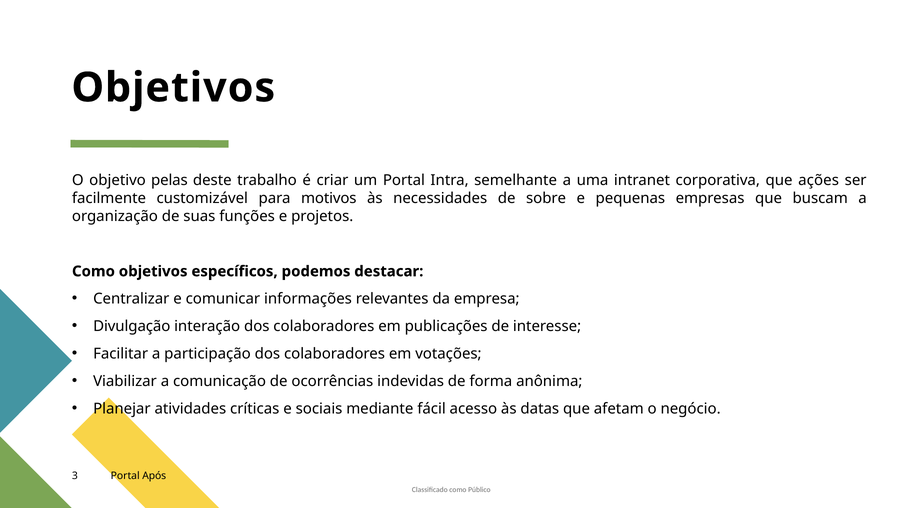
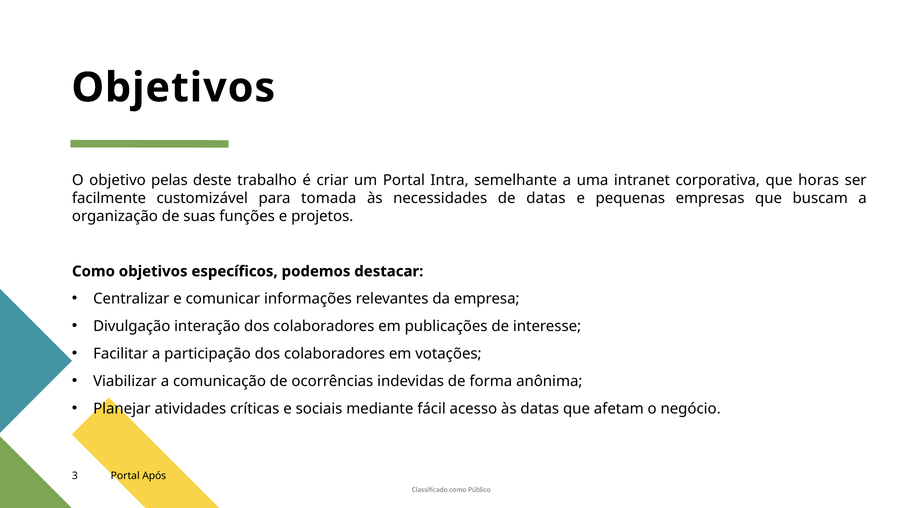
ações: ações -> horas
motivos: motivos -> tomada
de sobre: sobre -> datas
